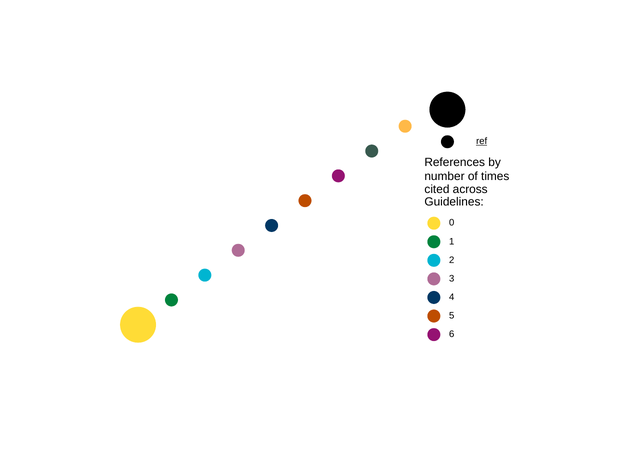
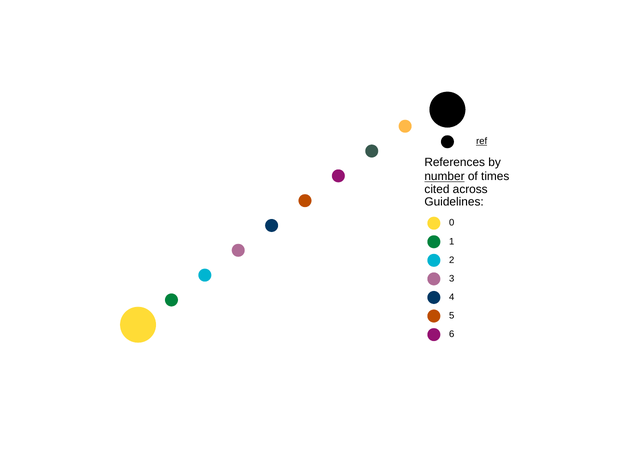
number underline: none -> present
